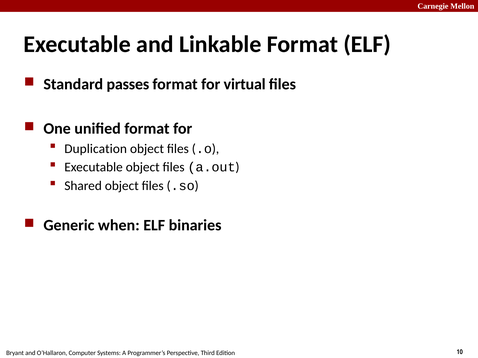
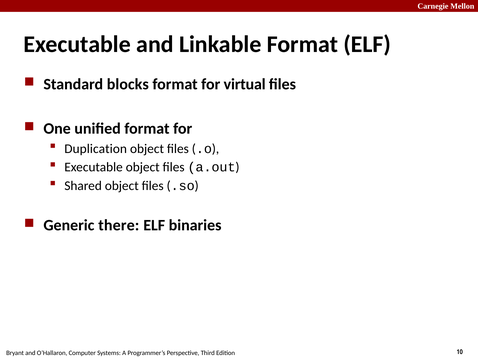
passes: passes -> blocks
when: when -> there
